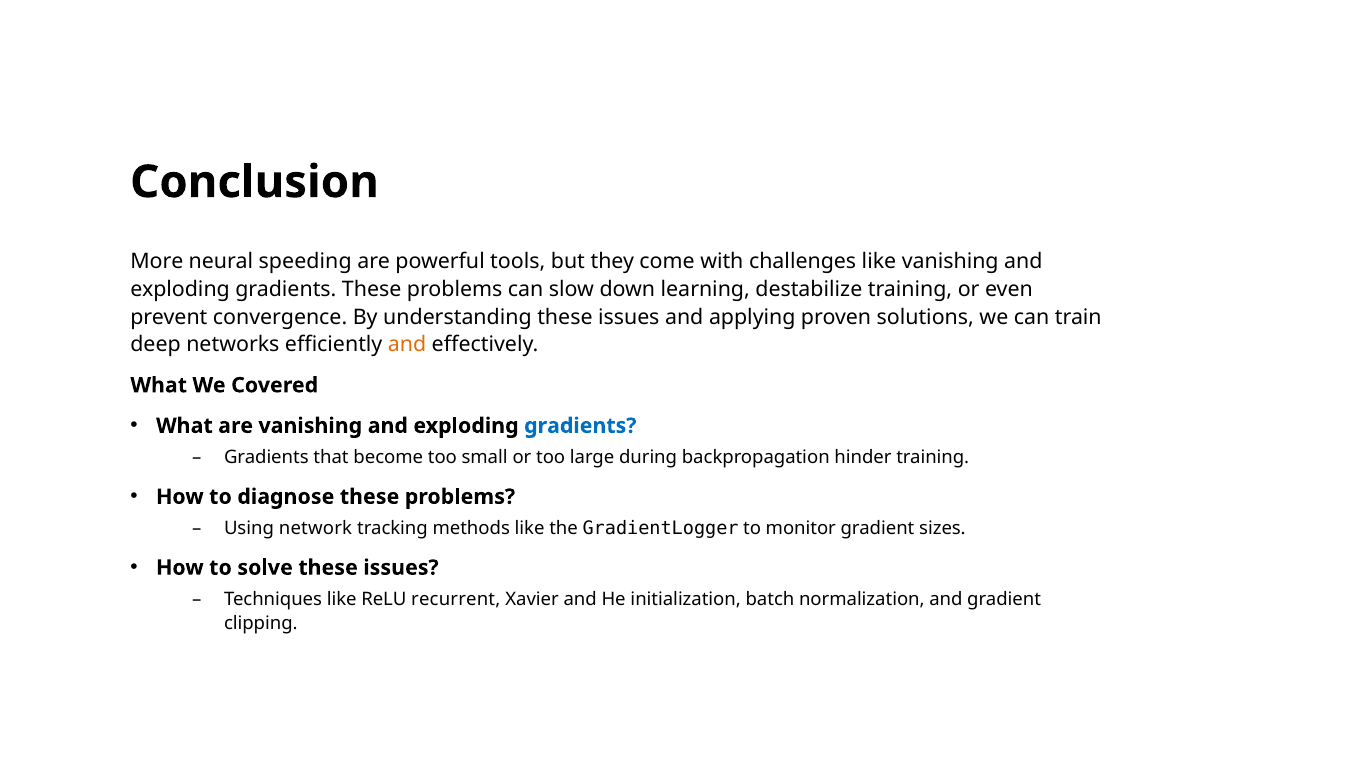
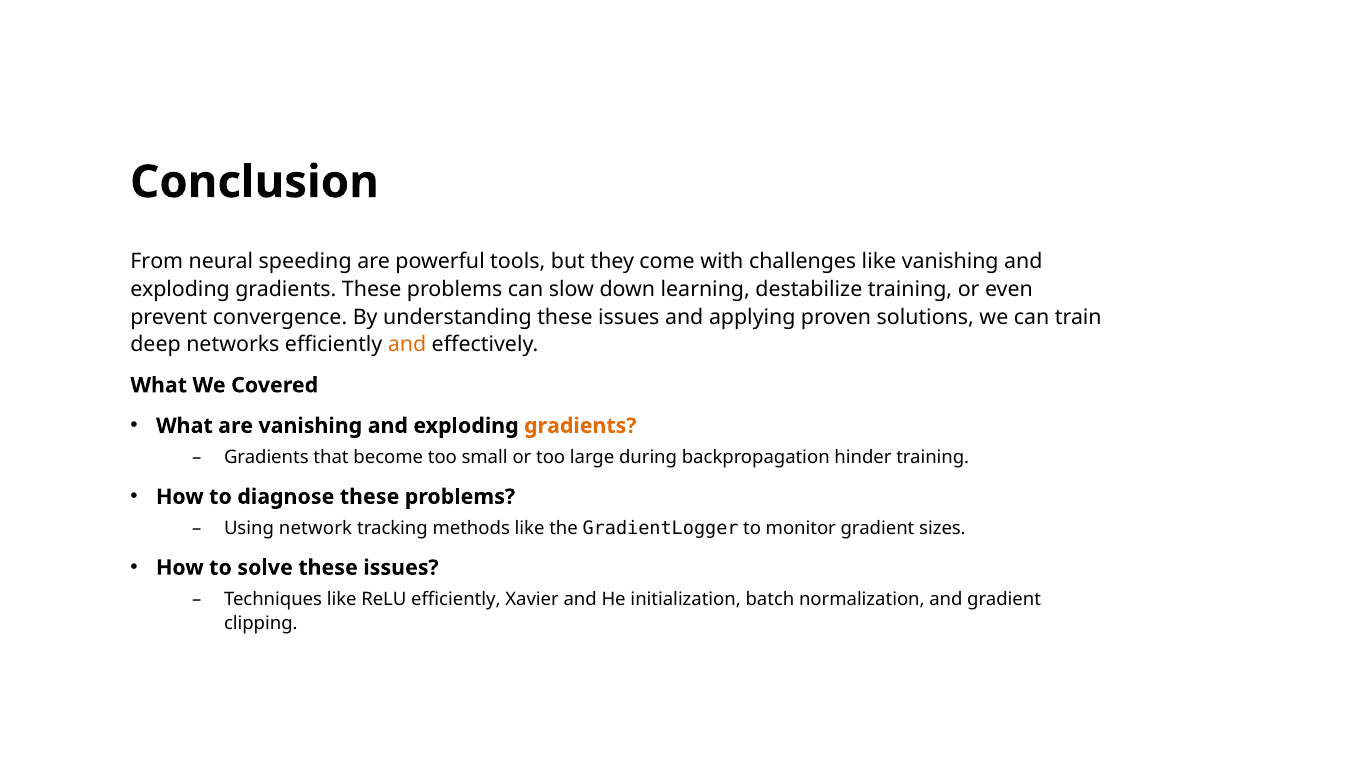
More: More -> From
gradients at (580, 426) colour: blue -> orange
ReLU recurrent: recurrent -> efficiently
